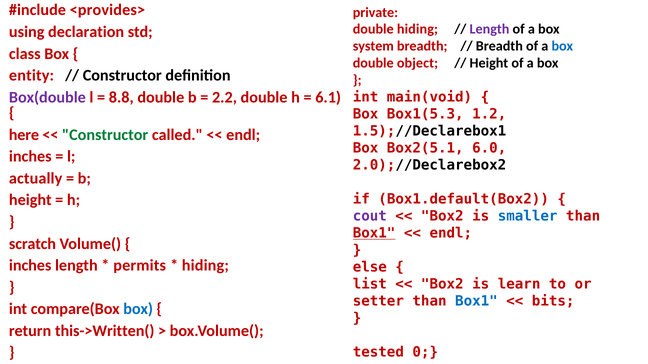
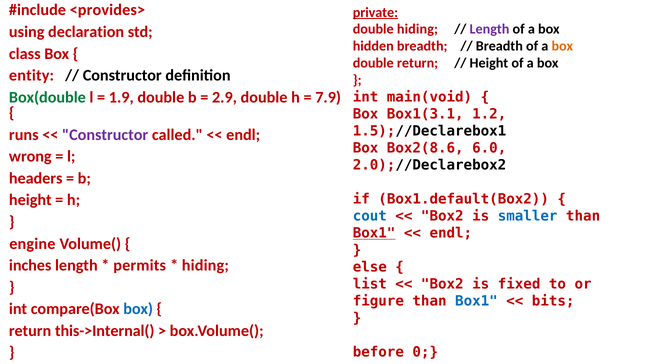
private underline: none -> present
system: system -> hidden
box at (562, 46) colour: blue -> orange
double object: object -> return
Box(double colour: purple -> green
8.8: 8.8 -> 1.9
2.2: 2.2 -> 2.9
6.1: 6.1 -> 7.9
Box1(5.3: Box1(5.3 -> Box1(3.1
here: here -> runs
Constructor at (105, 135) colour: green -> purple
Box2(5.1: Box2(5.1 -> Box2(8.6
inches at (30, 157): inches -> wrong
actually: actually -> headers
cout colour: purple -> blue
scratch: scratch -> engine
learn: learn -> fixed
setter: setter -> figure
this->Written(: this->Written( -> this->Internal(
tested: tested -> before
